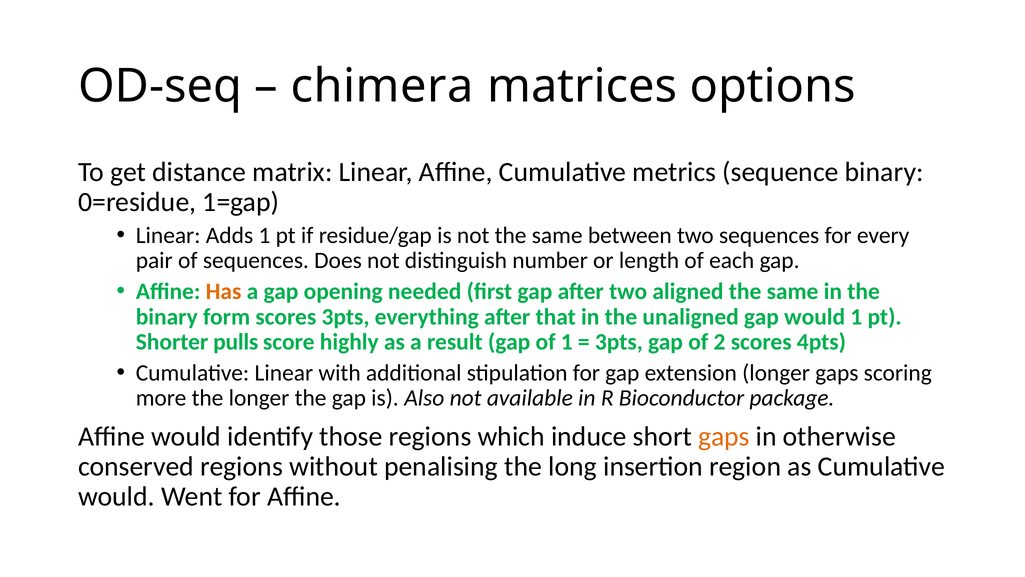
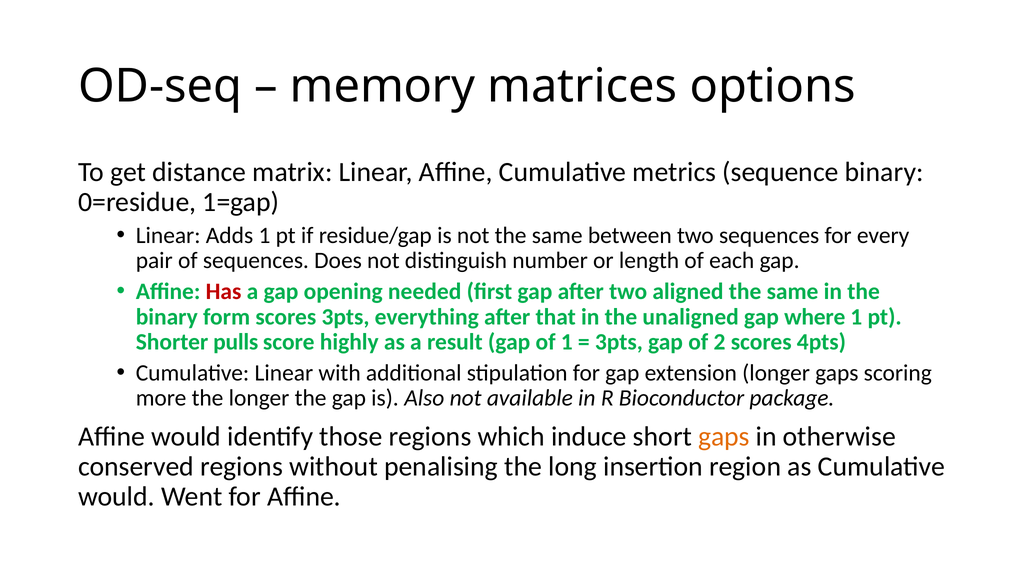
chimera: chimera -> memory
Has colour: orange -> red
gap would: would -> where
